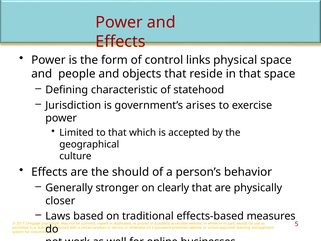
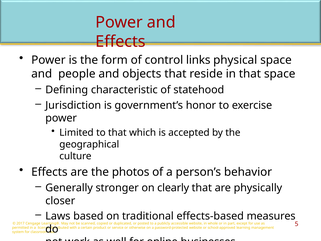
arises: arises -> honor
should: should -> photos
